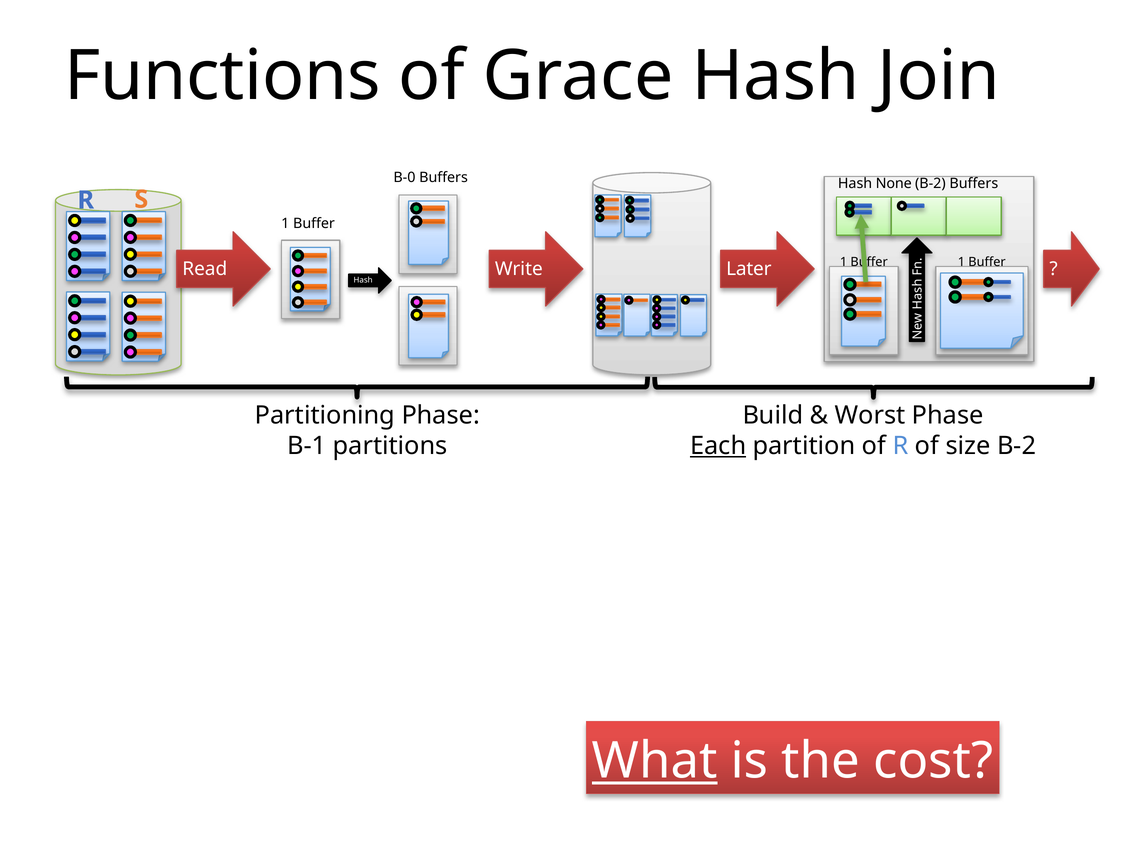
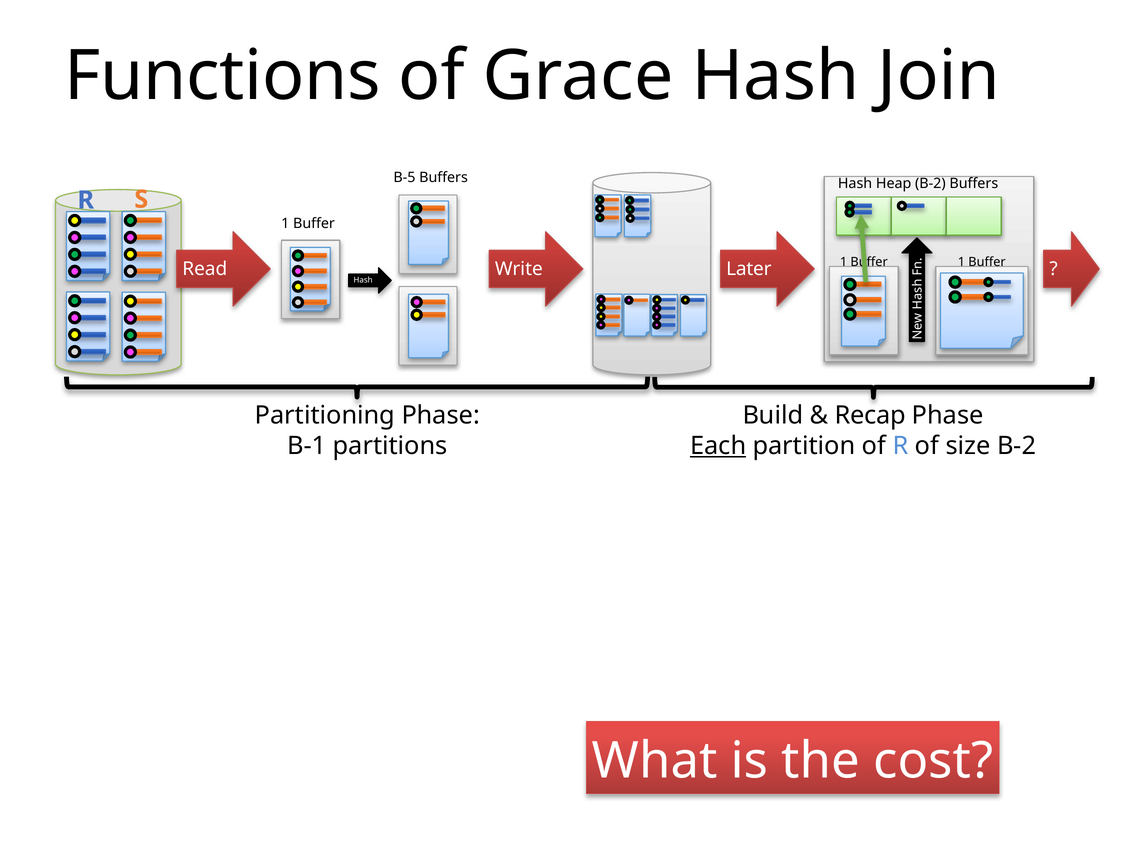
B-0: B-0 -> B-5
None: None -> Heap
Worst: Worst -> Recap
What underline: present -> none
